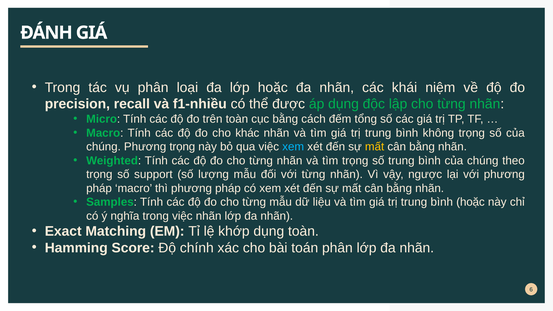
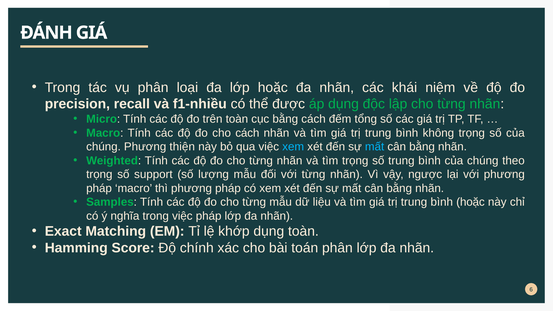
cho khác: khác -> cách
Phương trọng: trọng -> thiện
mất at (375, 147) colour: yellow -> light blue
việc nhãn: nhãn -> pháp
